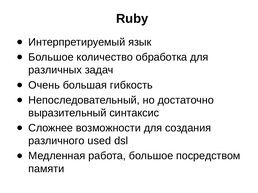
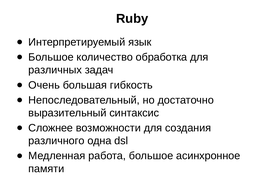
used: used -> одна
посредством: посредством -> асинхронное
